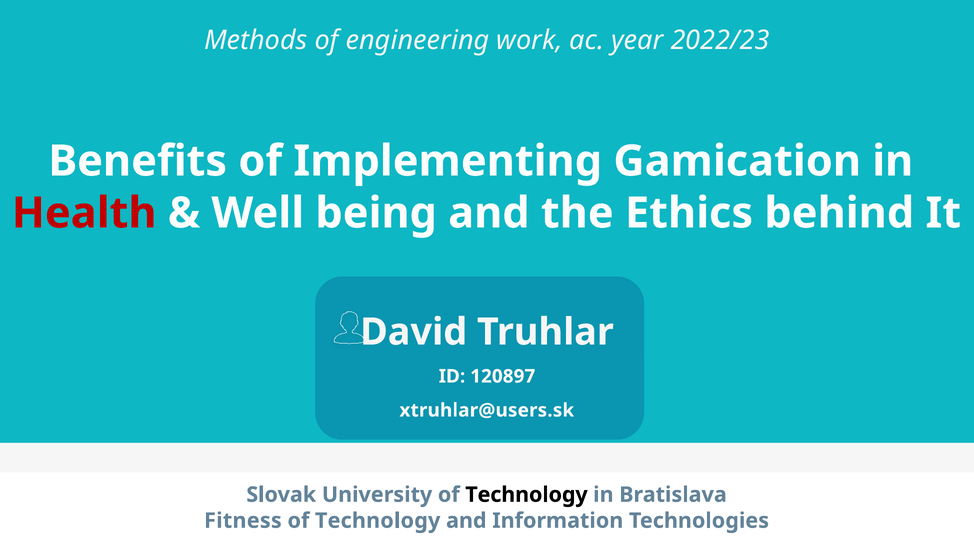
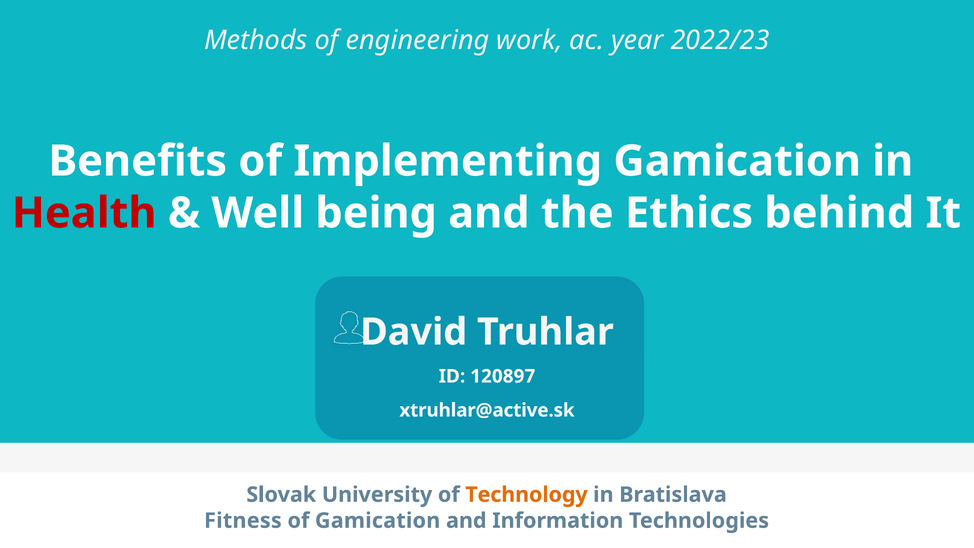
xtruhlar@users.sk: xtruhlar@users.sk -> xtruhlar@active.sk
Technology at (526, 495) colour: black -> orange
Technology at (378, 521): Technology -> Gamication
